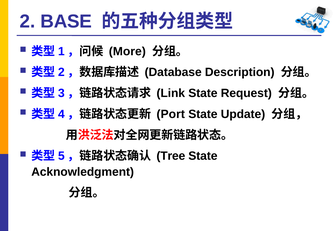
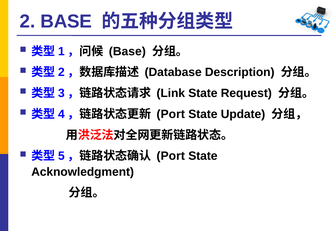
More at (127, 51): More -> Base
Tree at (171, 156): Tree -> Port
